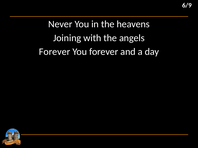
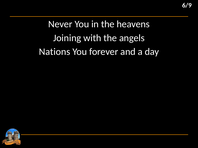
Forever at (55, 52): Forever -> Nations
